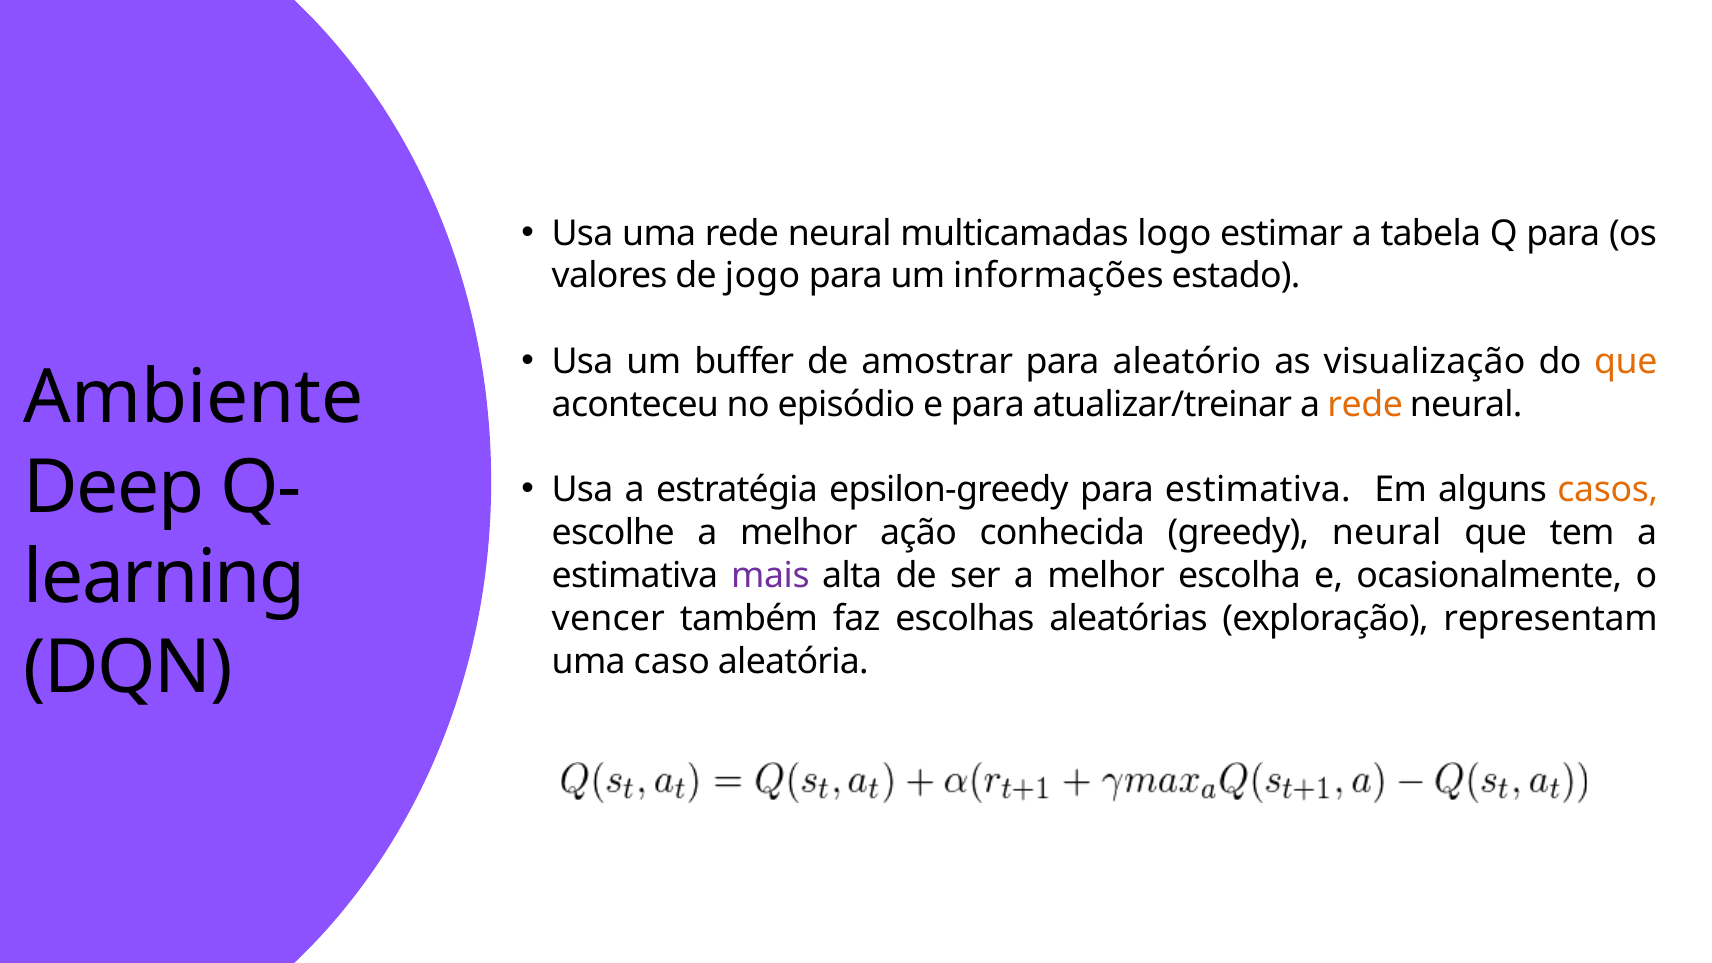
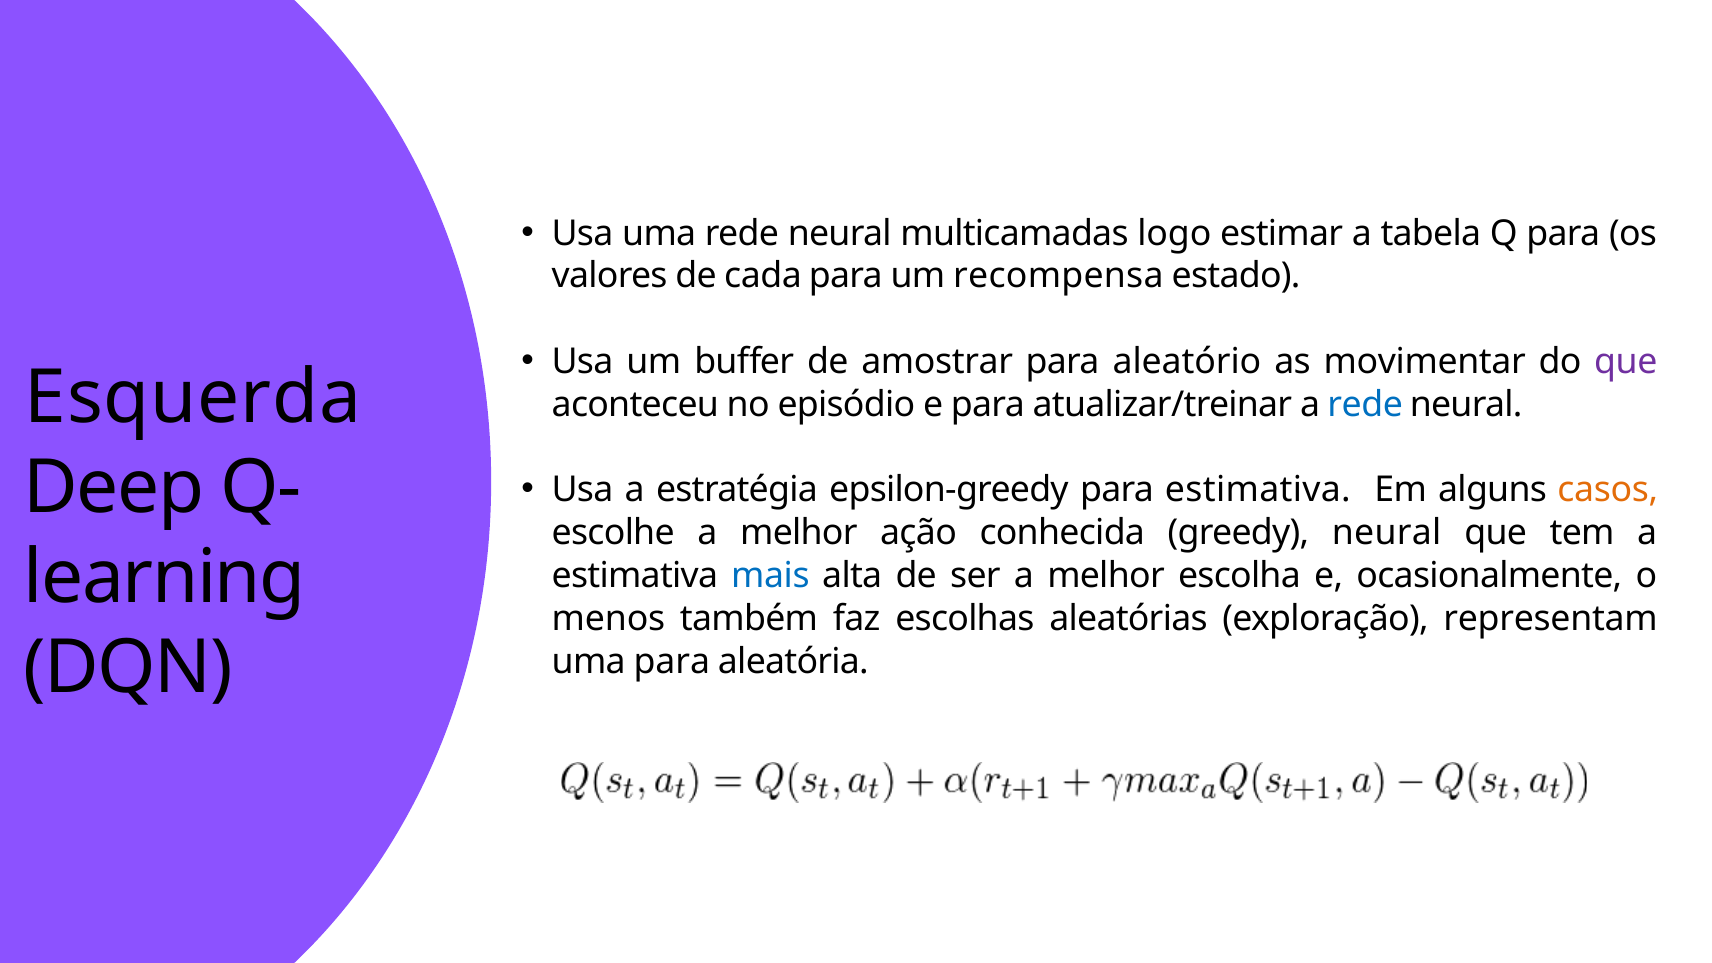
jogo: jogo -> cada
informações: informações -> recompensa
visualização: visualização -> movimentar
que at (1626, 362) colour: orange -> purple
Ambiente: Ambiente -> Esquerda
rede at (1365, 404) colour: orange -> blue
mais colour: purple -> blue
vencer: vencer -> menos
uma caso: caso -> para
